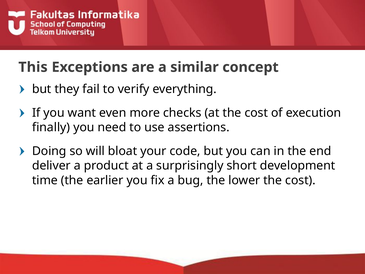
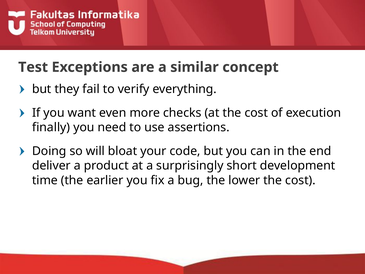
This: This -> Test
